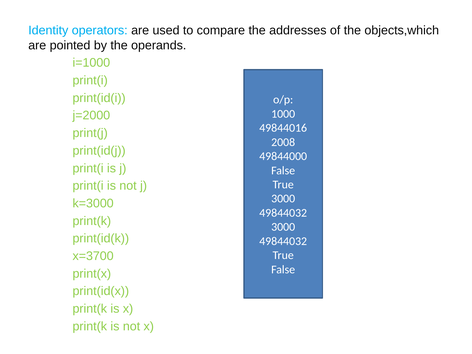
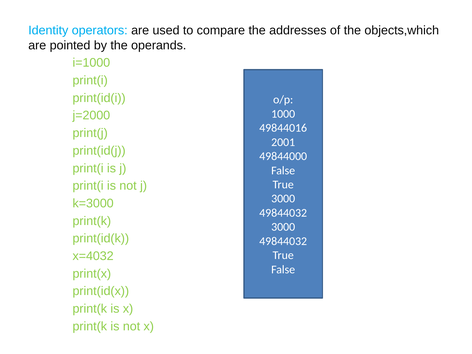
2008: 2008 -> 2001
x=3700: x=3700 -> x=4032
